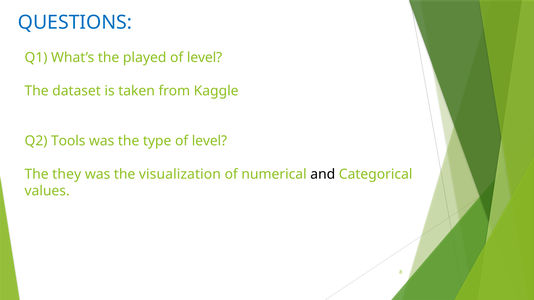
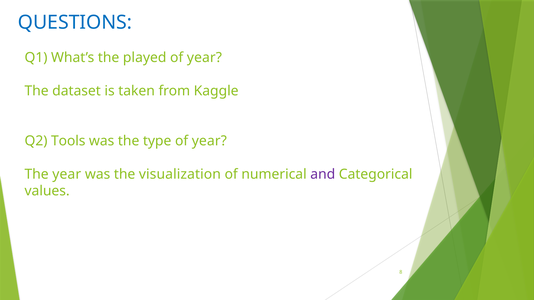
level at (205, 58): level -> year
type of level: level -> year
The they: they -> year
and colour: black -> purple
